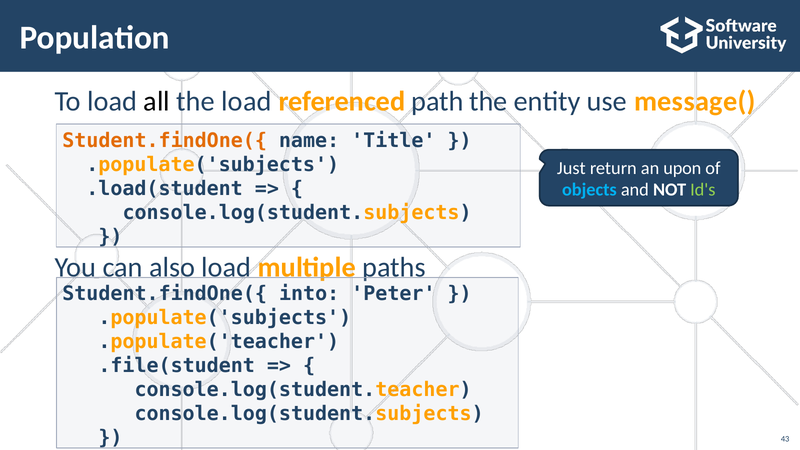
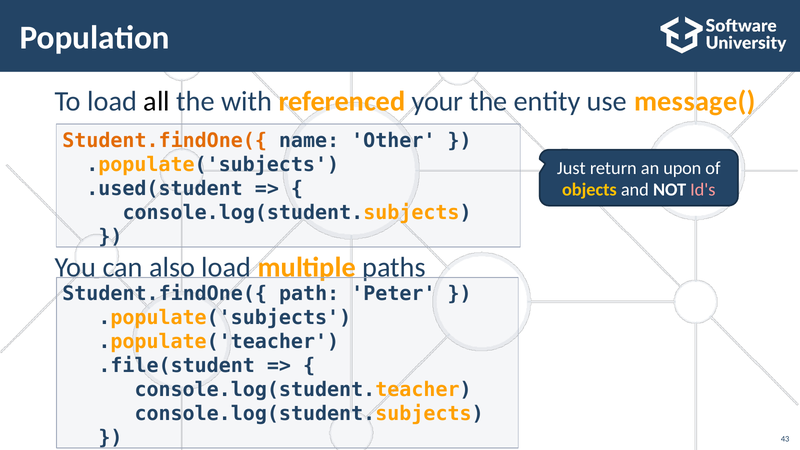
the load: load -> with
path: path -> your
Title: Title -> Other
.load(student: .load(student -> .used(student
objects colour: light blue -> yellow
Id's colour: light green -> pink
into: into -> path
